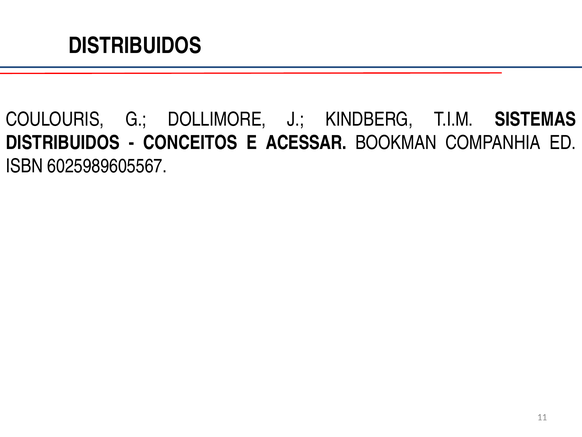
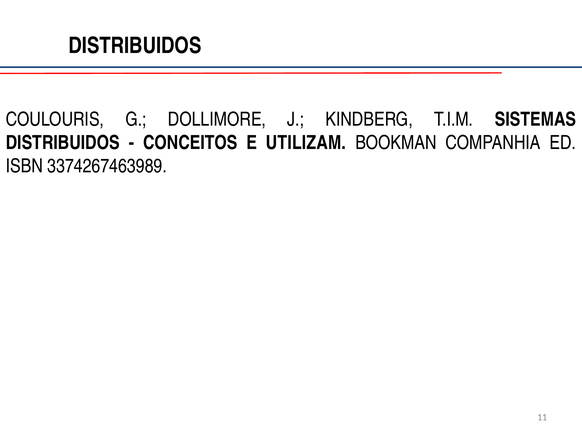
ACESSAR: ACESSAR -> UTILIZAM
6025989605567: 6025989605567 -> 3374267463989
